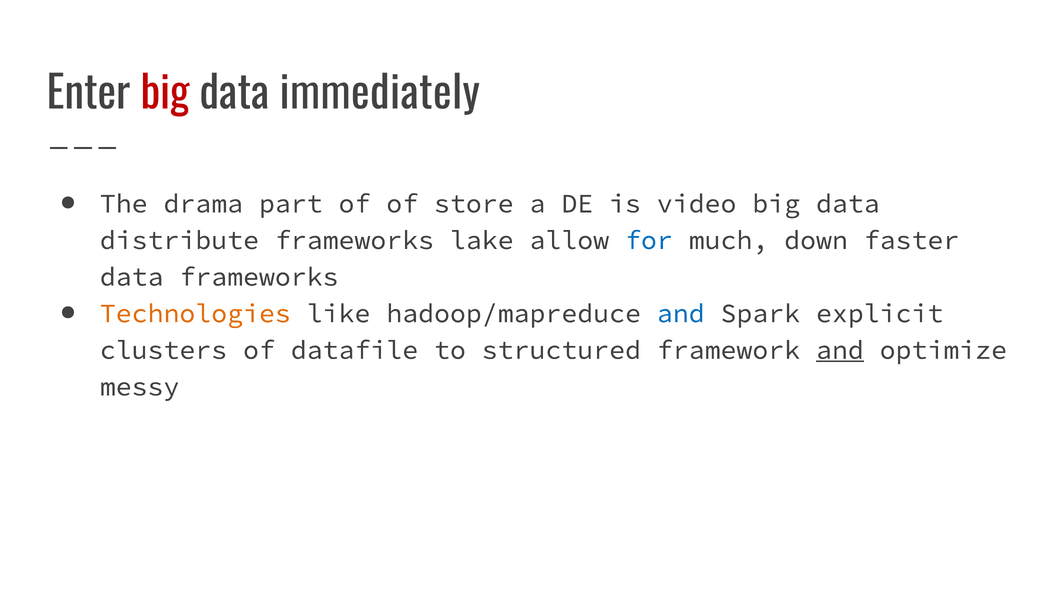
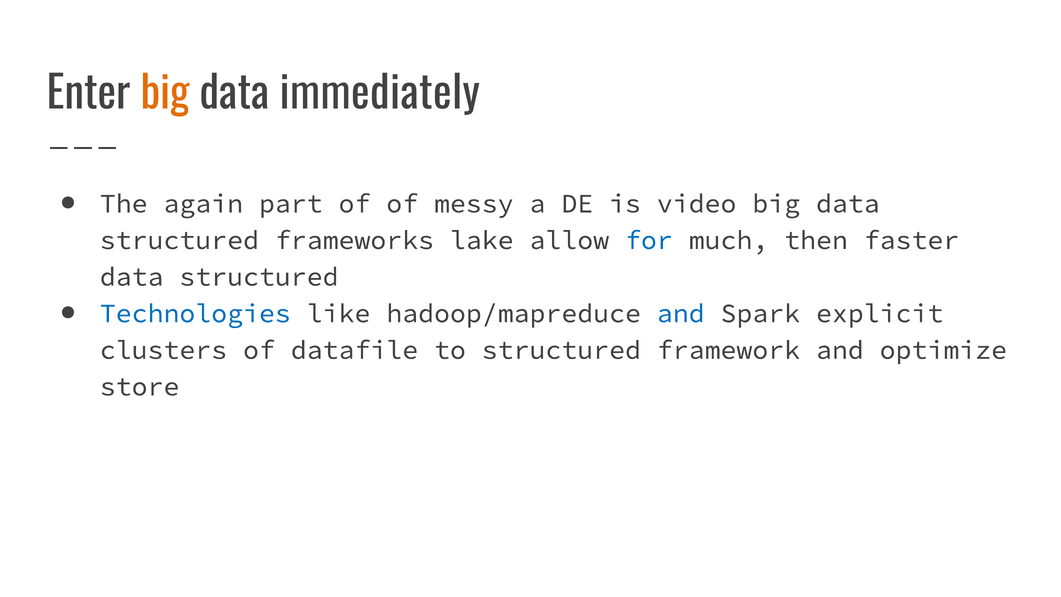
big at (165, 94) colour: red -> orange
drama: drama -> again
store: store -> messy
distribute at (179, 240): distribute -> structured
down: down -> then
frameworks at (259, 277): frameworks -> structured
Technologies colour: orange -> blue
and at (840, 350) underline: present -> none
messy: messy -> store
